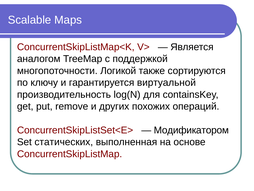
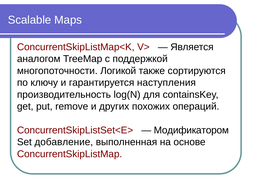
виртуальной: виртуальной -> наступления
статических: статических -> добавление
